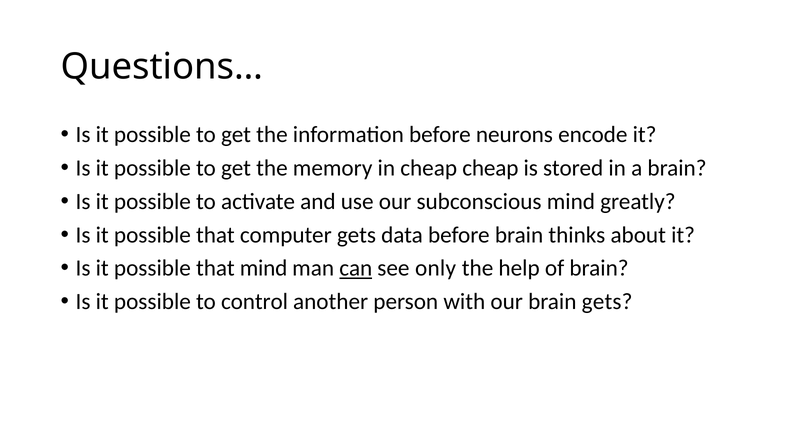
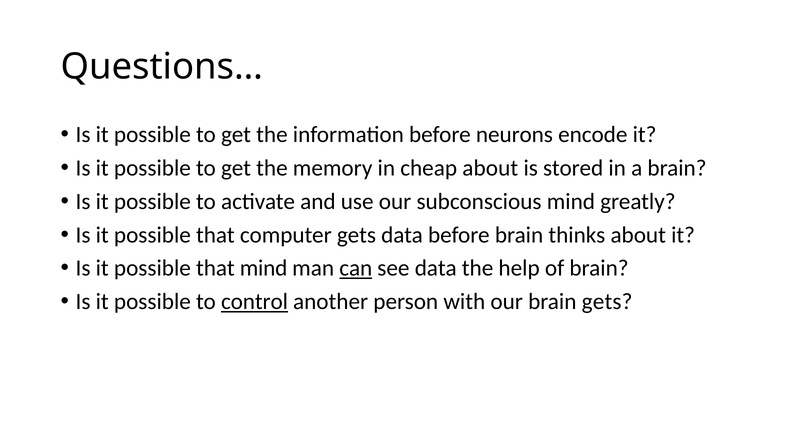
cheap cheap: cheap -> about
see only: only -> data
control underline: none -> present
